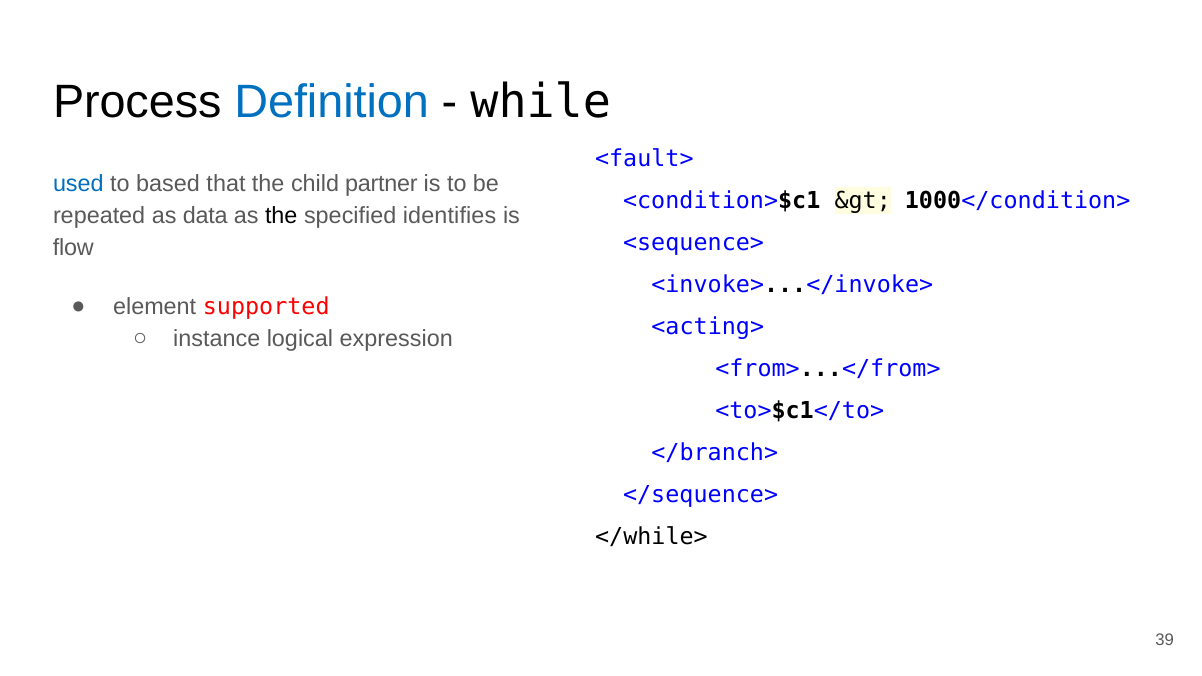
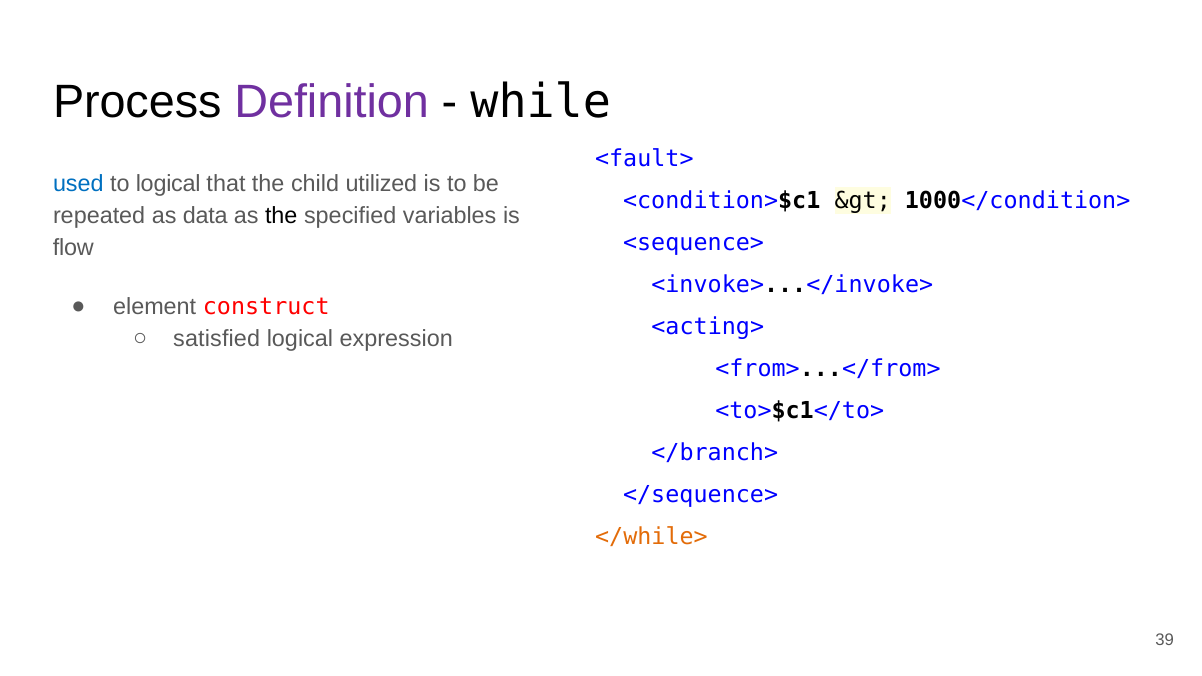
Definition colour: blue -> purple
to based: based -> logical
partner: partner -> utilized
identifies: identifies -> variables
supported: supported -> construct
instance: instance -> satisfied
</while> colour: black -> orange
